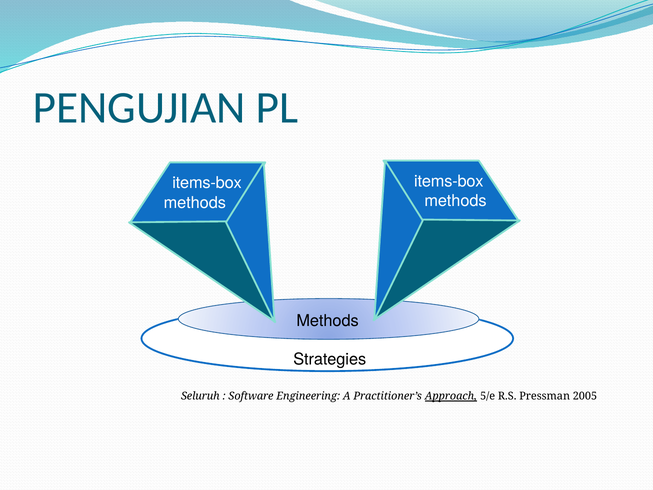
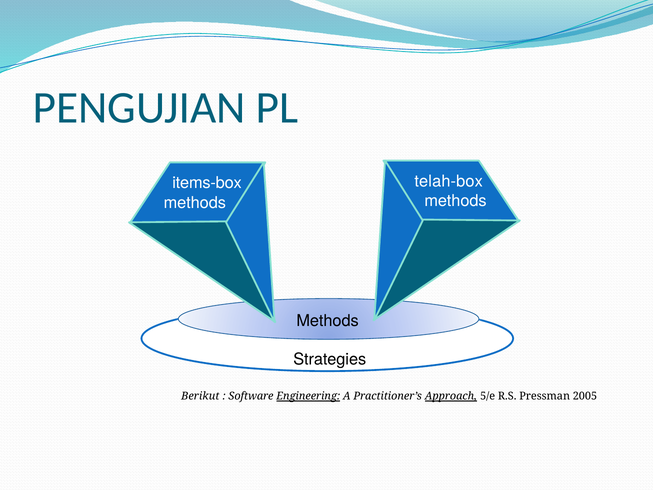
items-box at (449, 181): items-box -> telah-box
Seluruh: Seluruh -> Berikut
Engineering underline: none -> present
